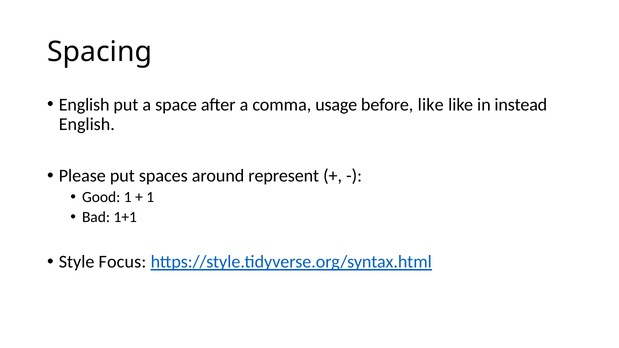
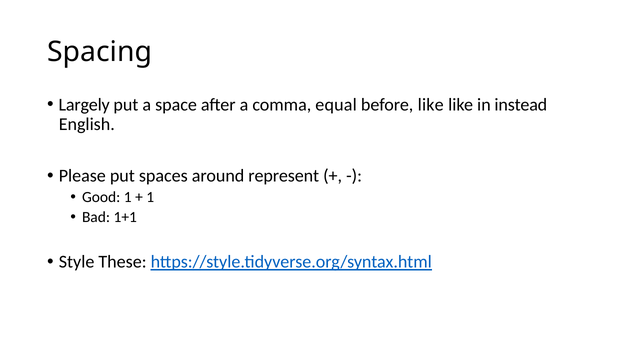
English at (84, 105): English -> Largely
usage: usage -> equal
Focus: Focus -> These
